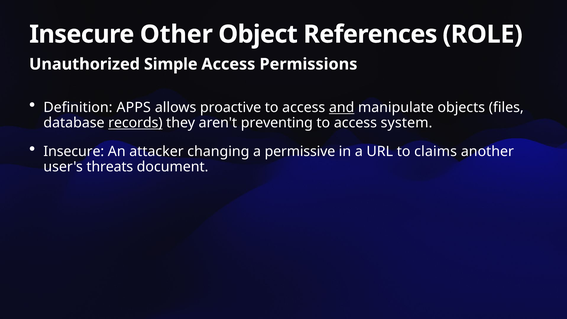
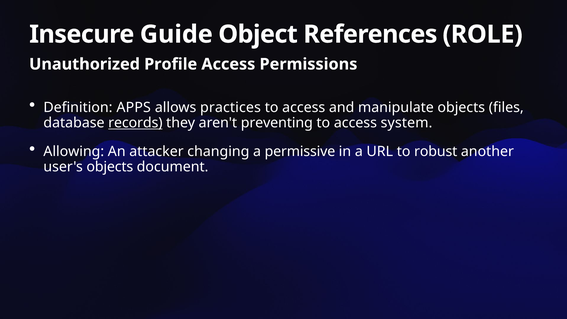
Other: Other -> Guide
Simple: Simple -> Profile
proactive: proactive -> practices
and underline: present -> none
Insecure at (74, 151): Insecure -> Allowing
claims: claims -> robust
user's threats: threats -> objects
